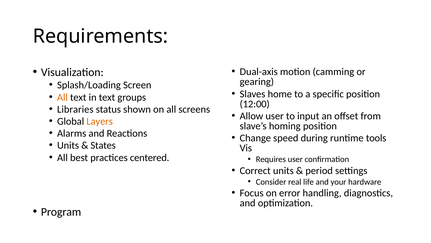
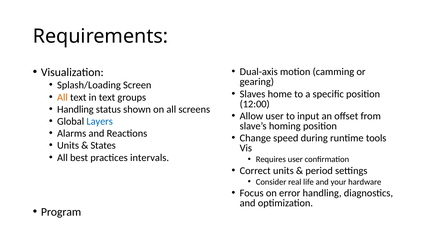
Libraries at (75, 109): Libraries -> Handling
Layers colour: orange -> blue
centered: centered -> intervals
